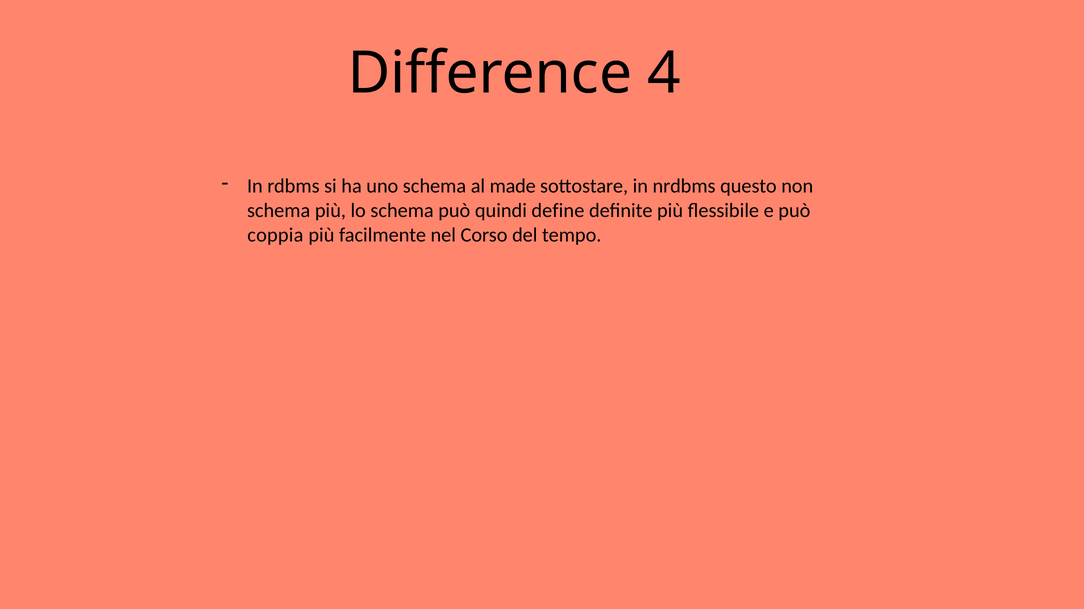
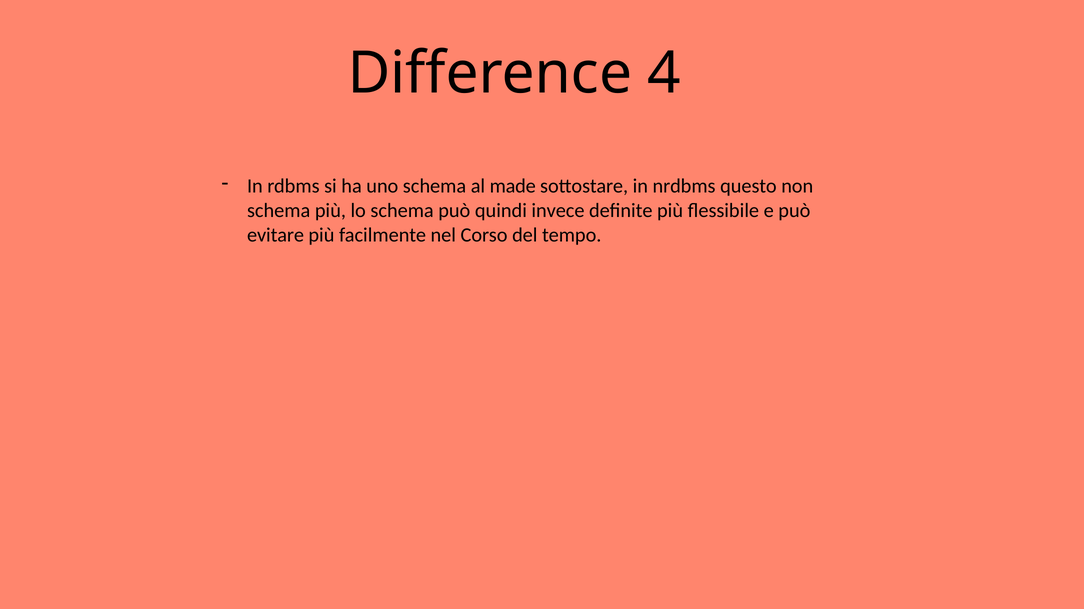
define: define -> invece
coppia: coppia -> evitare
